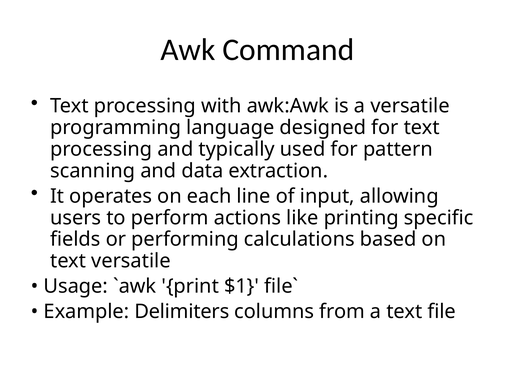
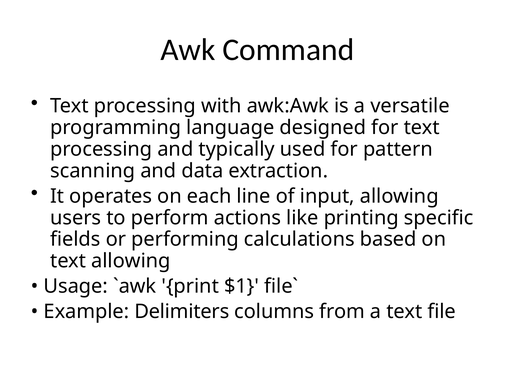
text versatile: versatile -> allowing
